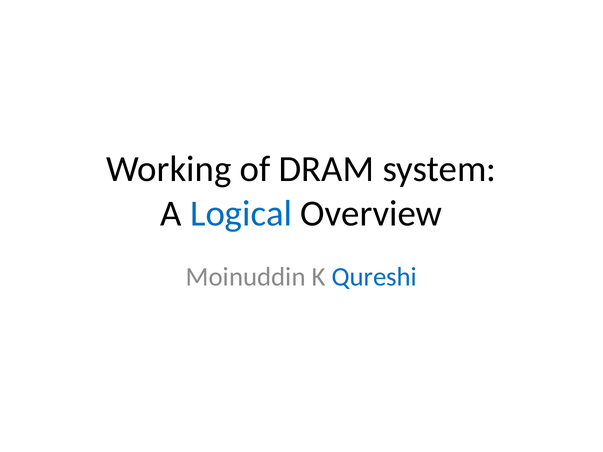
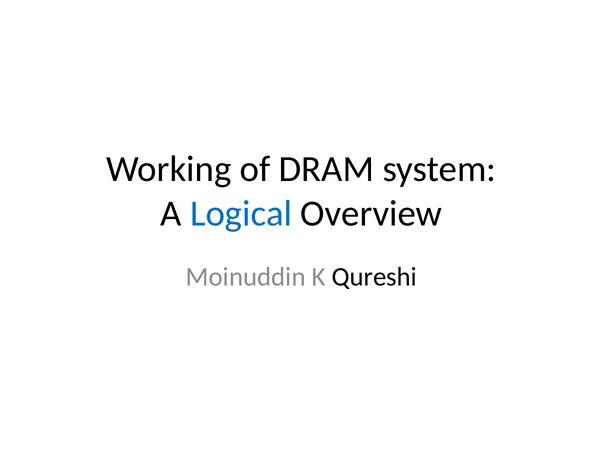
Qureshi colour: blue -> black
